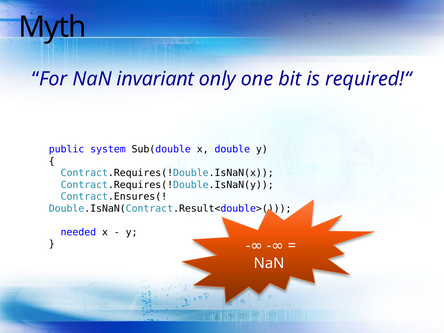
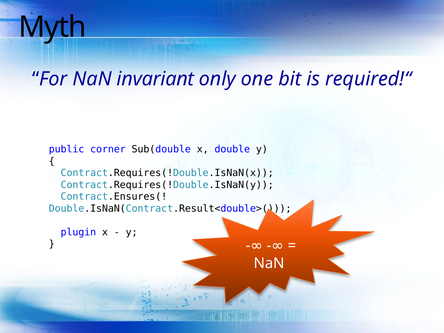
system: system -> corner
needed: needed -> plugin
